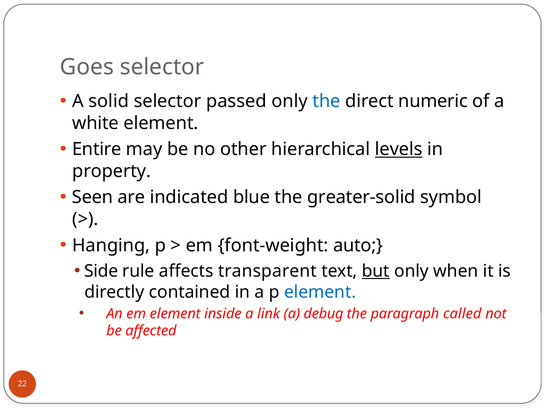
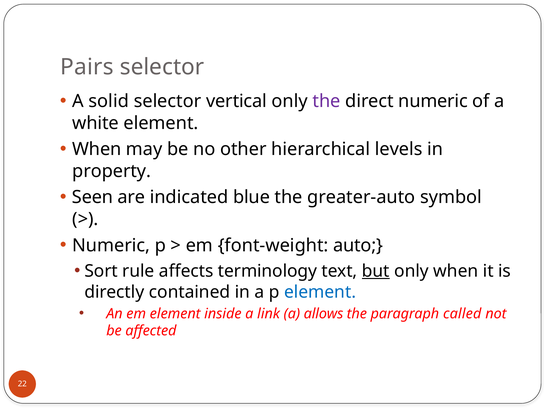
Goes: Goes -> Pairs
passed: passed -> vertical
the at (326, 101) colour: blue -> purple
Entire at (97, 149): Entire -> When
levels underline: present -> none
greater-solid: greater-solid -> greater-auto
Hanging at (111, 245): Hanging -> Numeric
Side: Side -> Sort
transparent: transparent -> terminology
debug: debug -> allows
